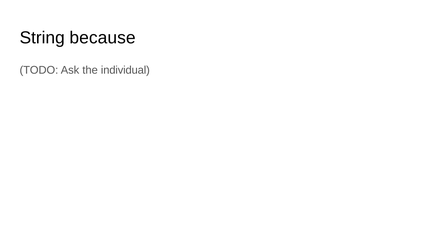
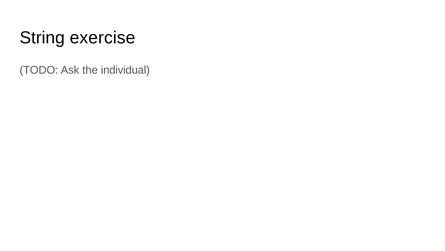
because: because -> exercise
